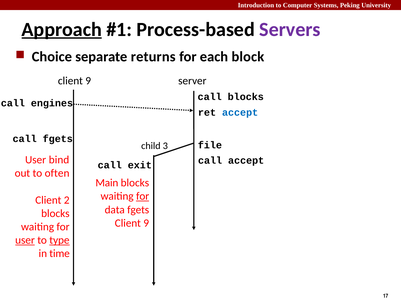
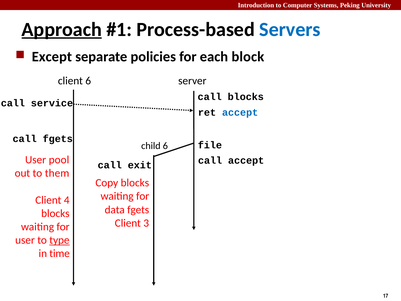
Servers colour: purple -> blue
Choice: Choice -> Except
returns: returns -> policies
9 at (88, 81): 9 -> 6
engines: engines -> service
child 3: 3 -> 6
bind: bind -> pool
often: often -> them
Main: Main -> Copy
for at (143, 196) underline: present -> none
2: 2 -> 4
9 at (146, 223): 9 -> 3
user at (25, 240) underline: present -> none
